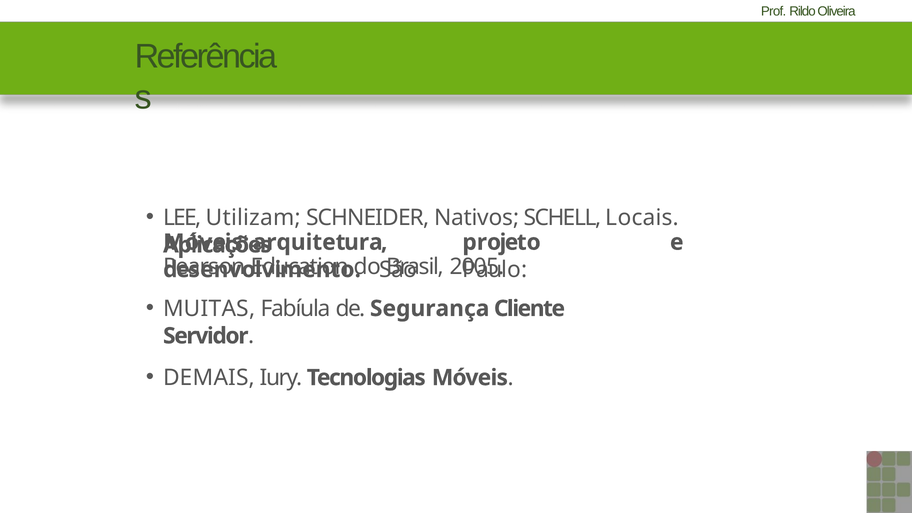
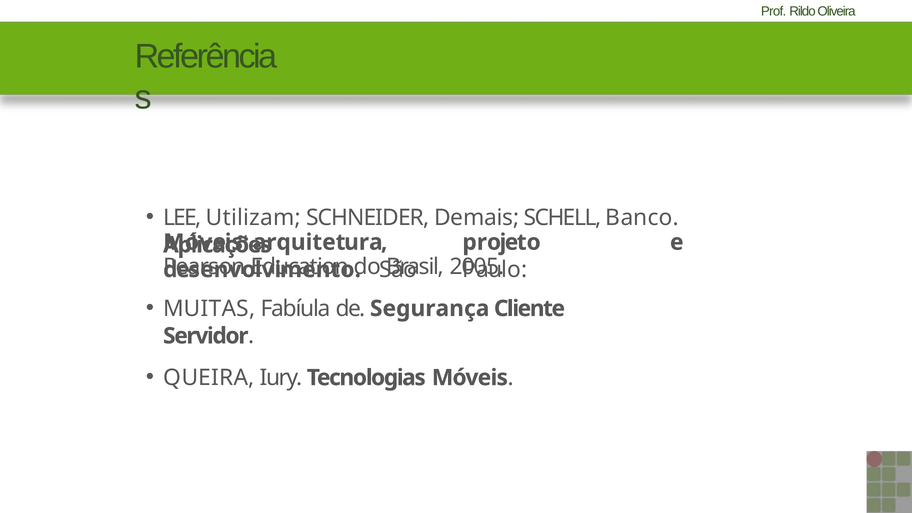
Nativos: Nativos -> Demais
Locais: Locais -> Banco
DEMAIS: DEMAIS -> QUEIRA
